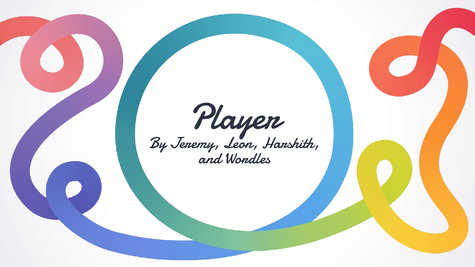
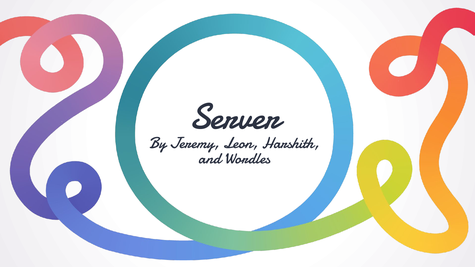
Player: Player -> Server
